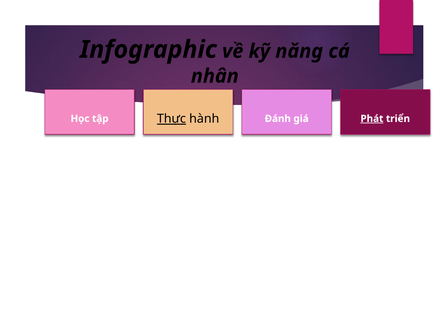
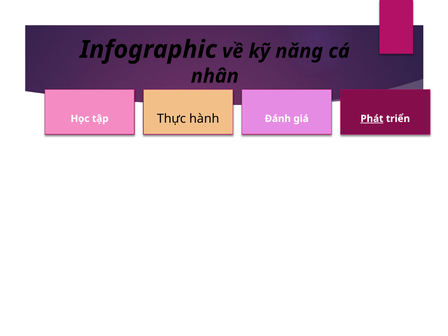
Thực underline: present -> none
